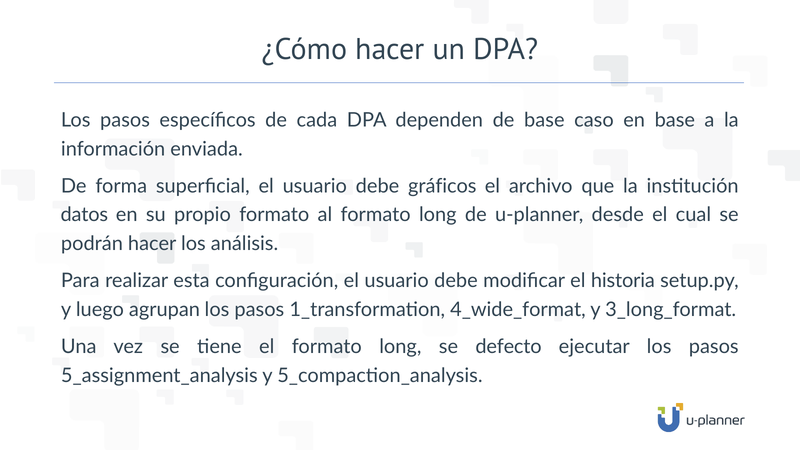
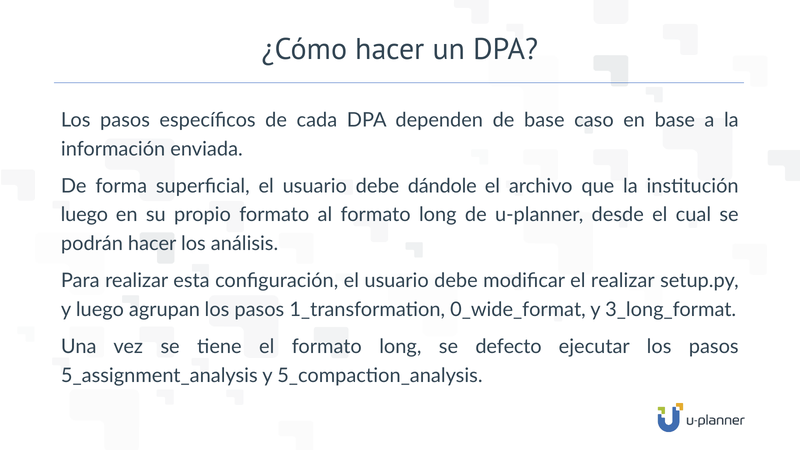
gráficos: gráficos -> dándole
datos at (84, 215): datos -> luego
el historia: historia -> realizar
4_wide_format: 4_wide_format -> 0_wide_format
